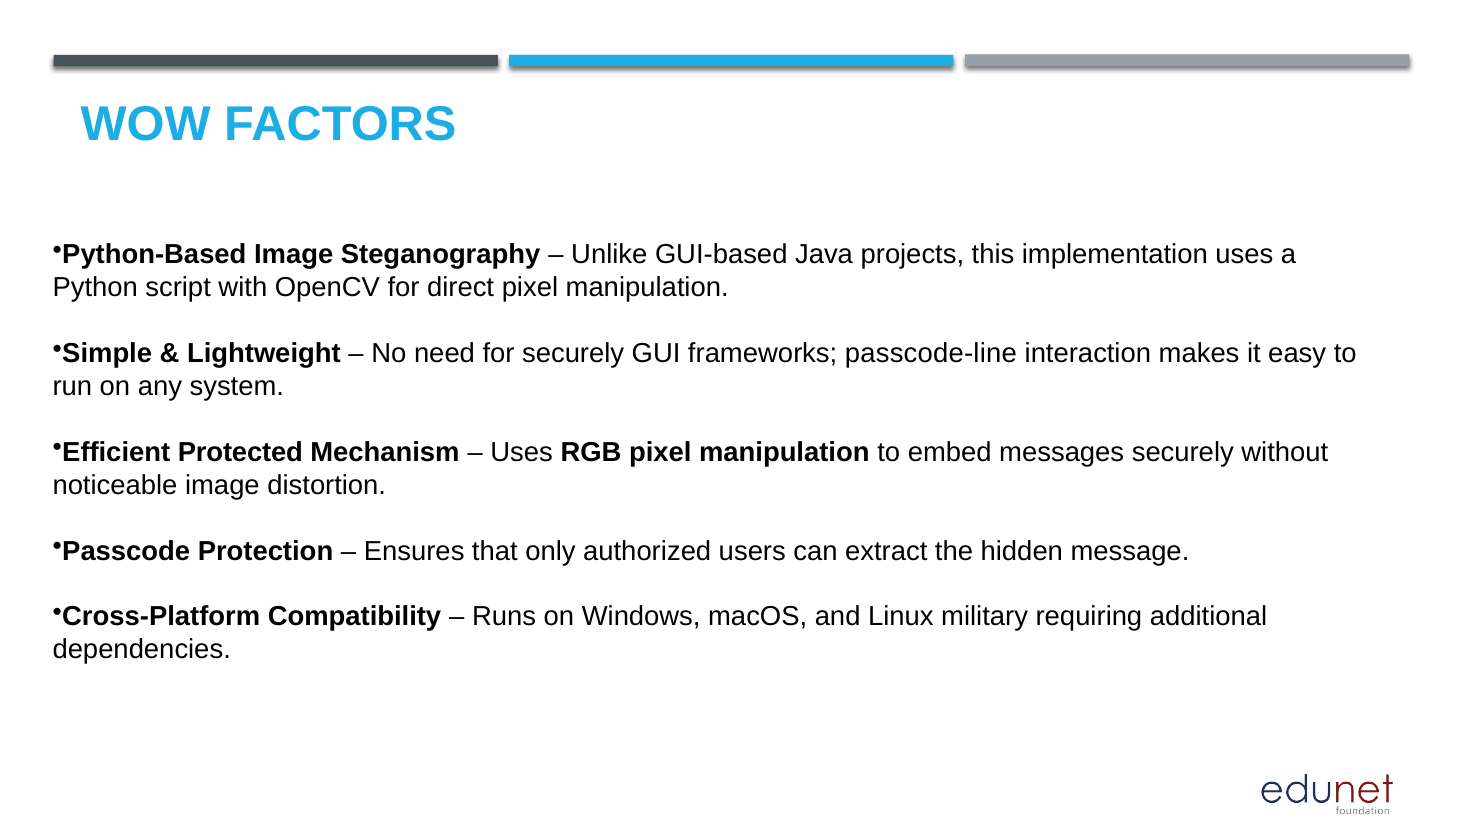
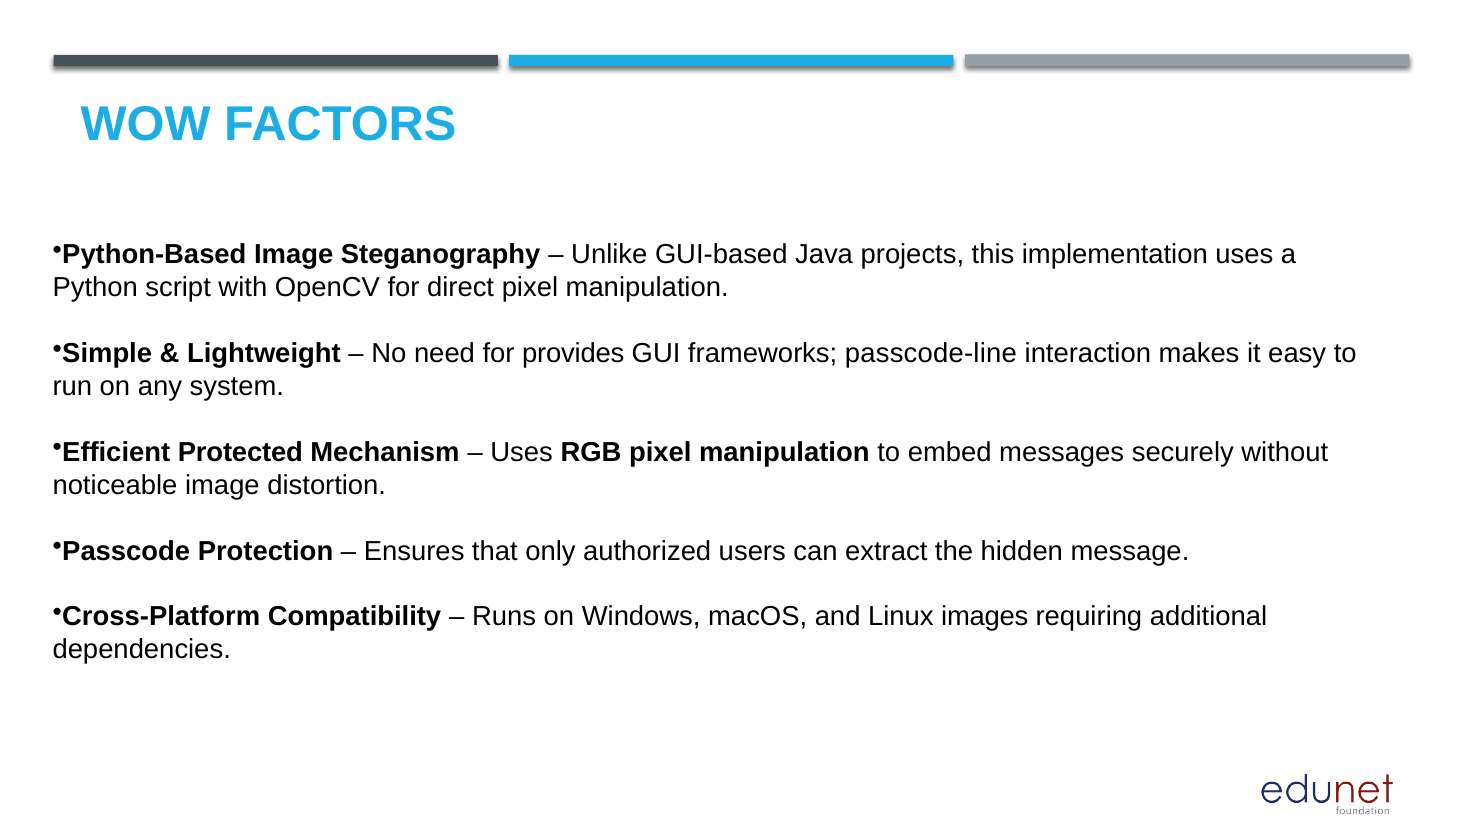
for securely: securely -> provides
military: military -> images
